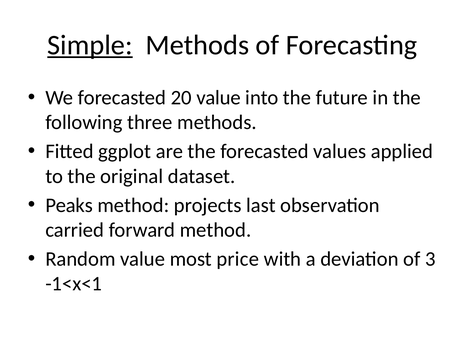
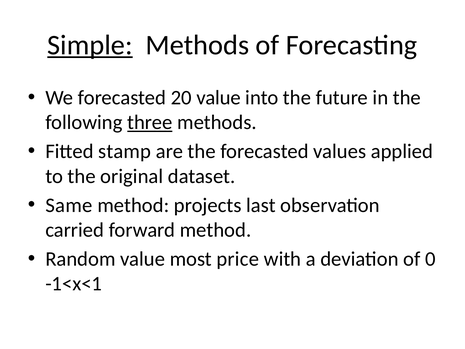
three underline: none -> present
ggplot: ggplot -> stamp
Peaks: Peaks -> Same
3: 3 -> 0
